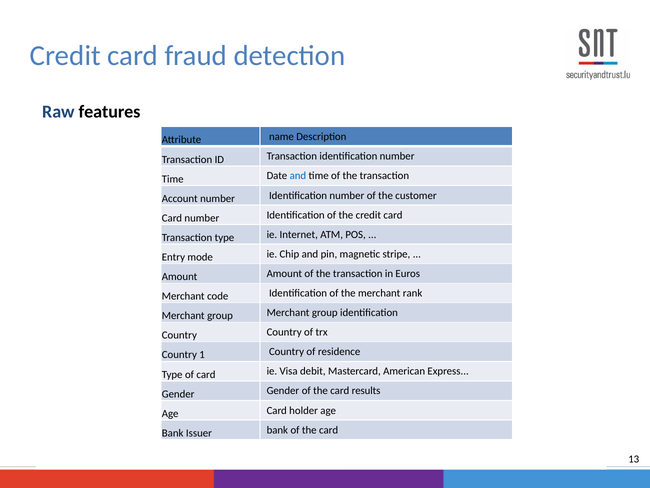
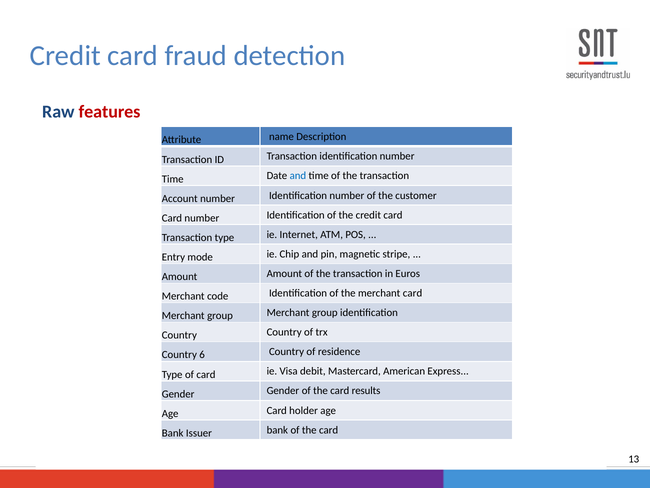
features colour: black -> red
merchant rank: rank -> card
1: 1 -> 6
